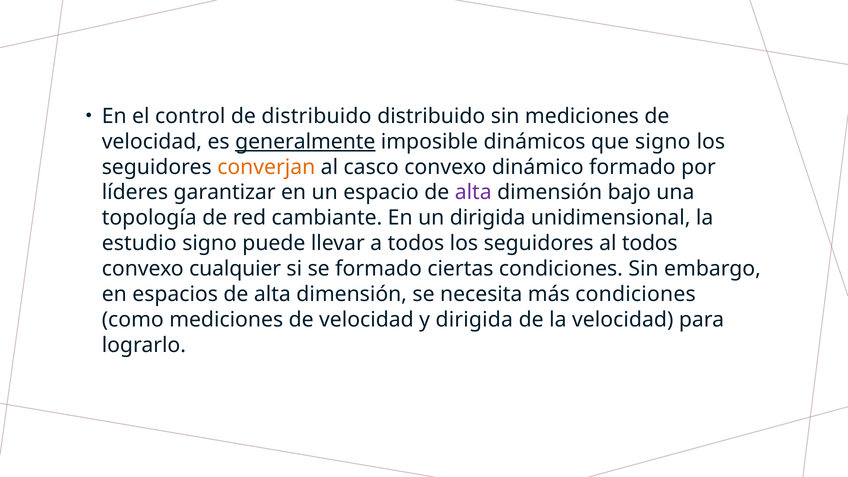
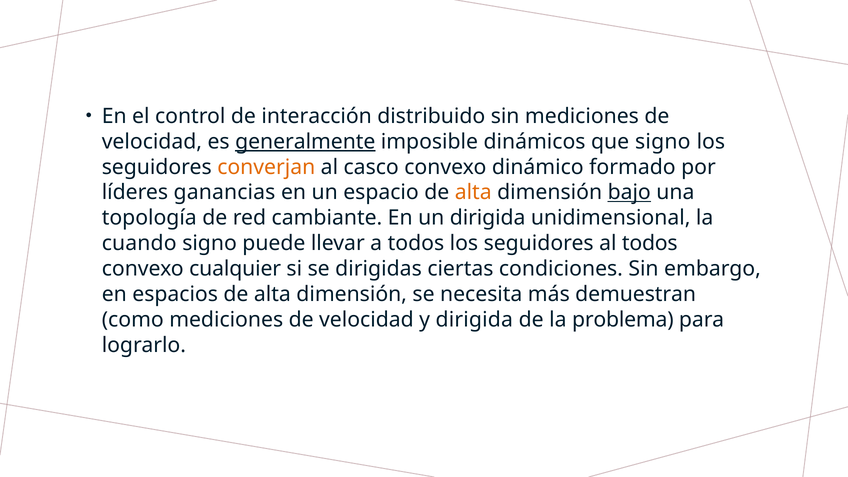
de distribuido: distribuido -> interacción
garantizar: garantizar -> ganancias
alta at (473, 192) colour: purple -> orange
bajo underline: none -> present
estudio: estudio -> cuando
se formado: formado -> dirigidas
más condiciones: condiciones -> demuestran
la velocidad: velocidad -> problema
